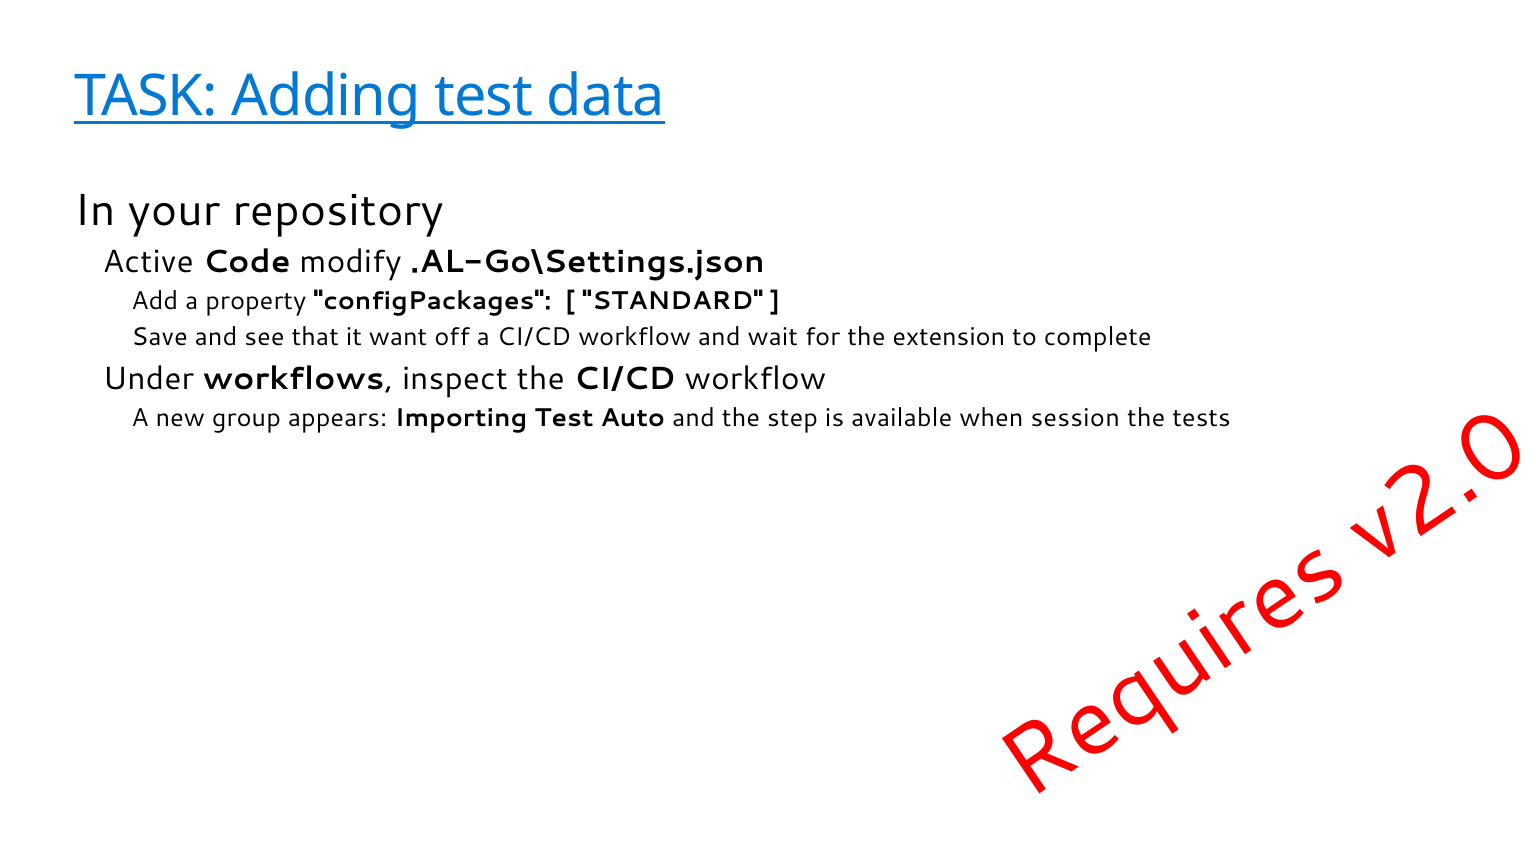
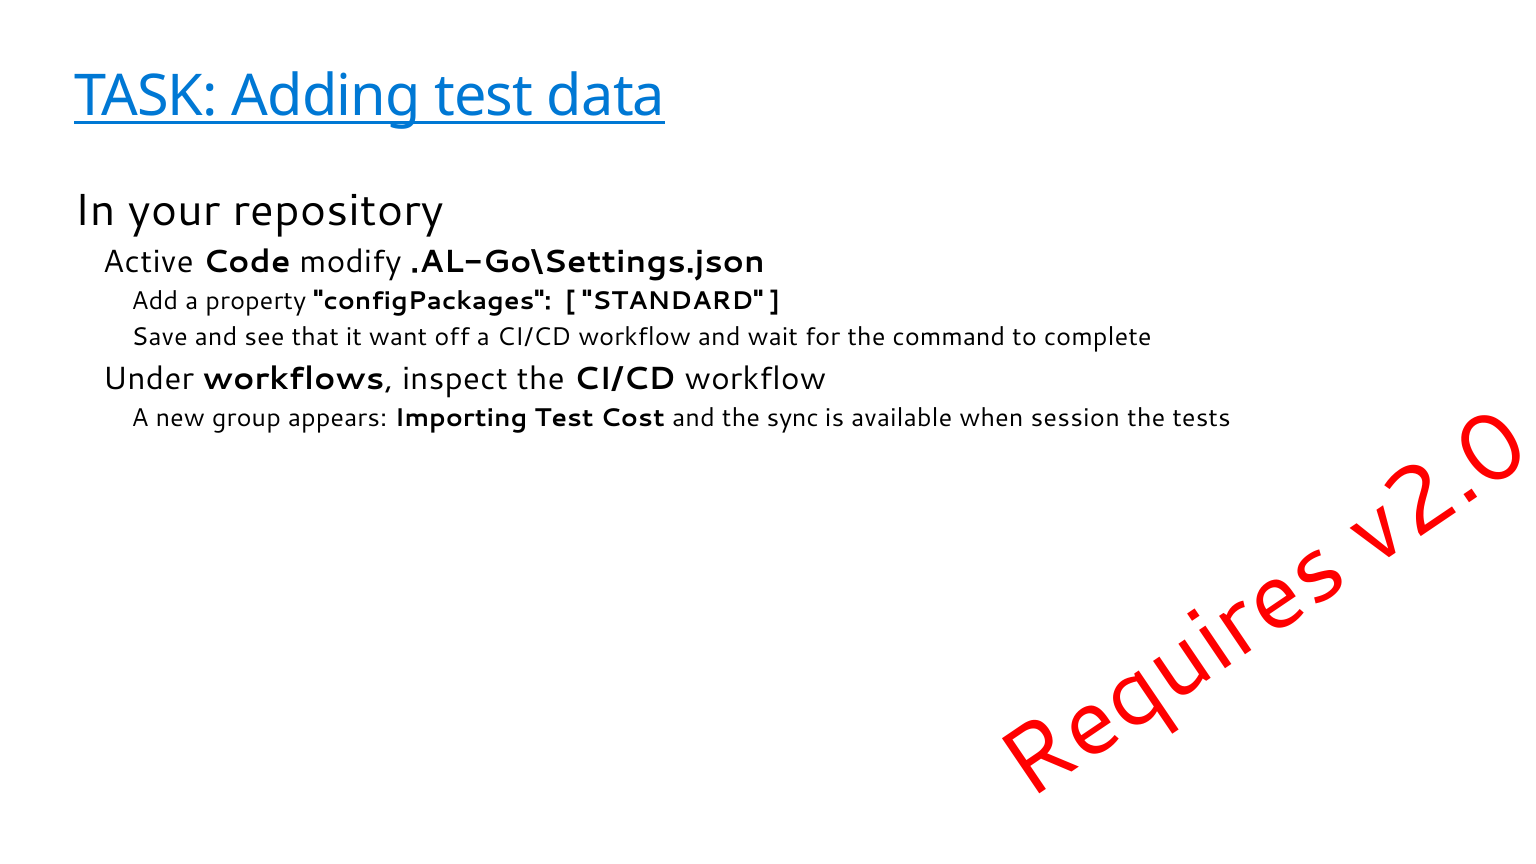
extension: extension -> command
Auto: Auto -> Cost
step: step -> sync
